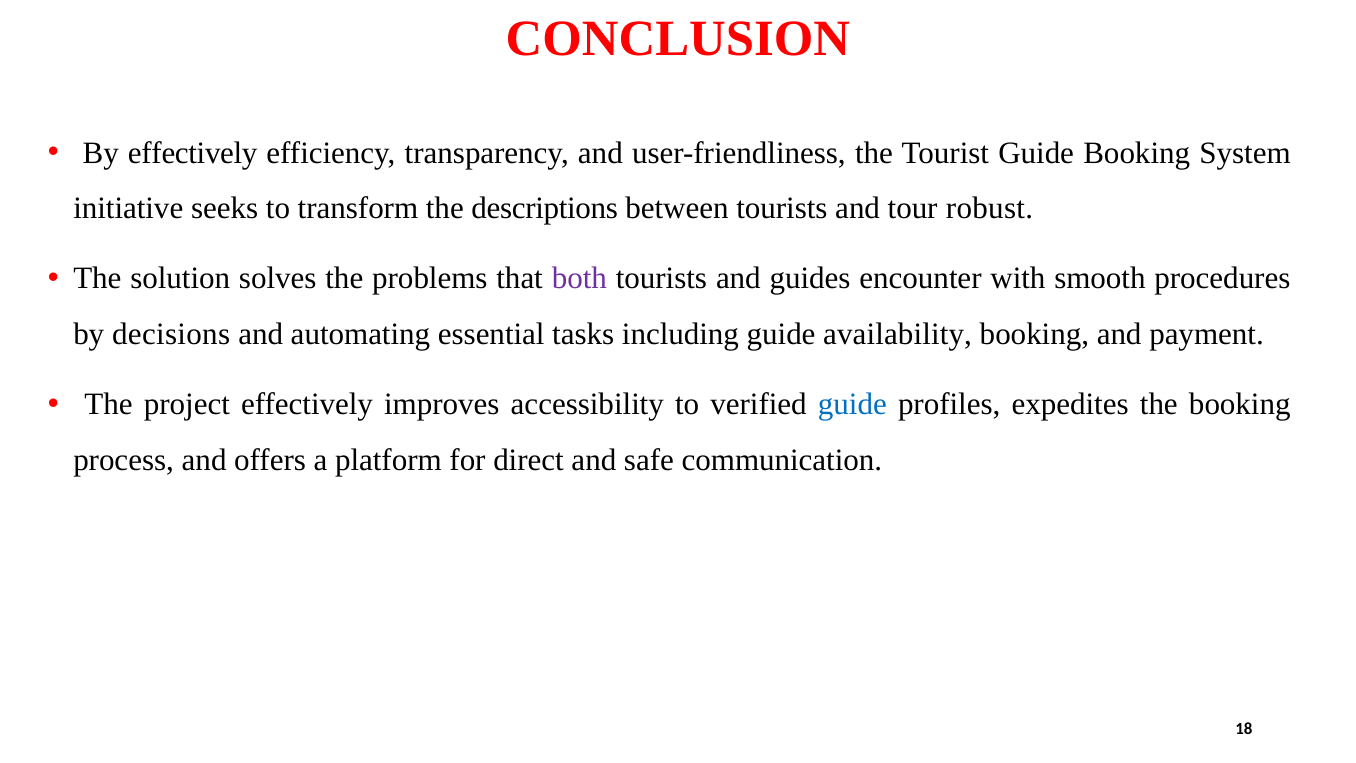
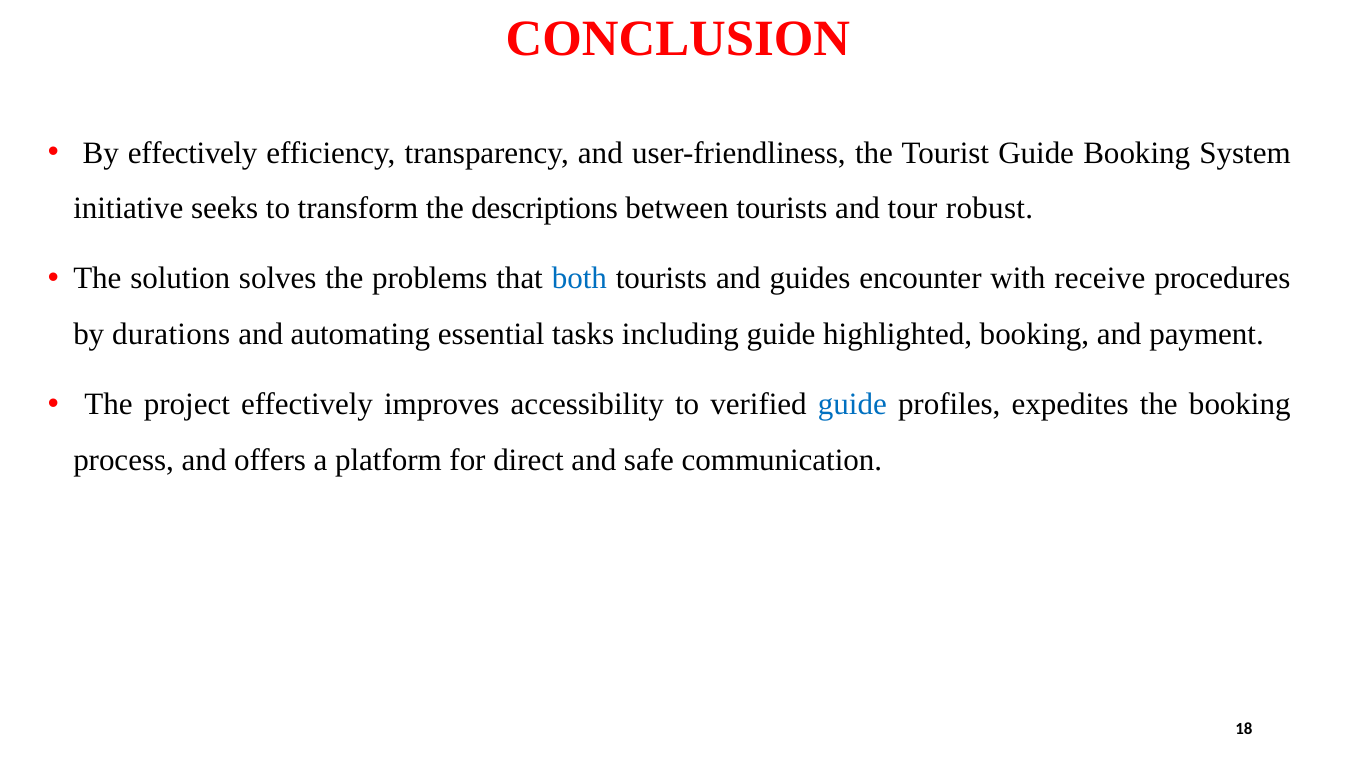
both colour: purple -> blue
smooth: smooth -> receive
decisions: decisions -> durations
availability: availability -> highlighted
